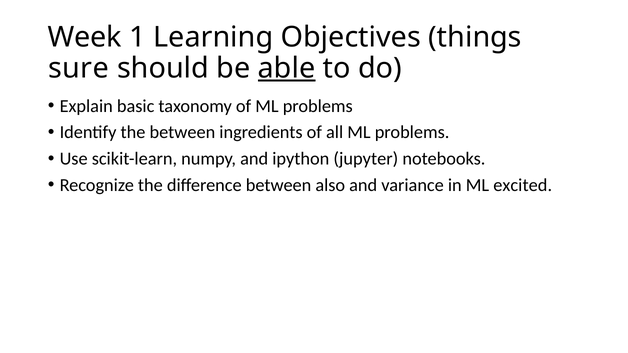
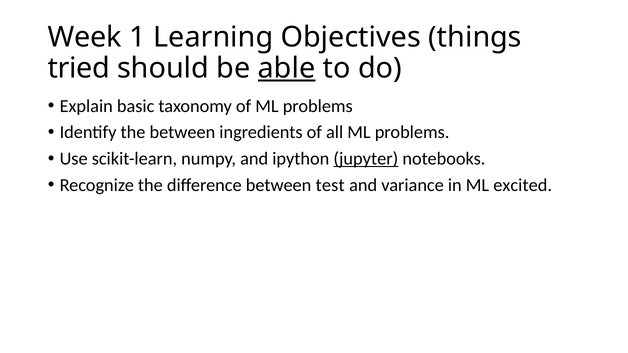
sure: sure -> tried
jupyter underline: none -> present
also: also -> test
